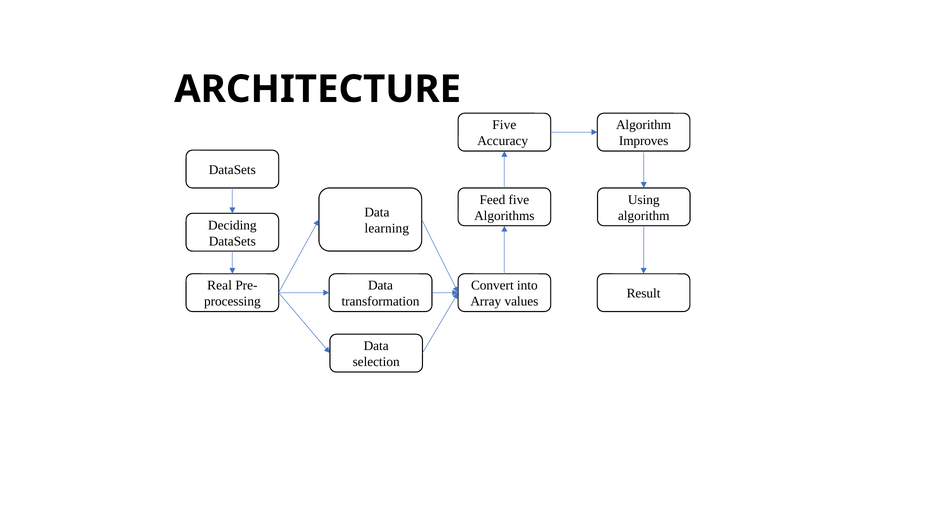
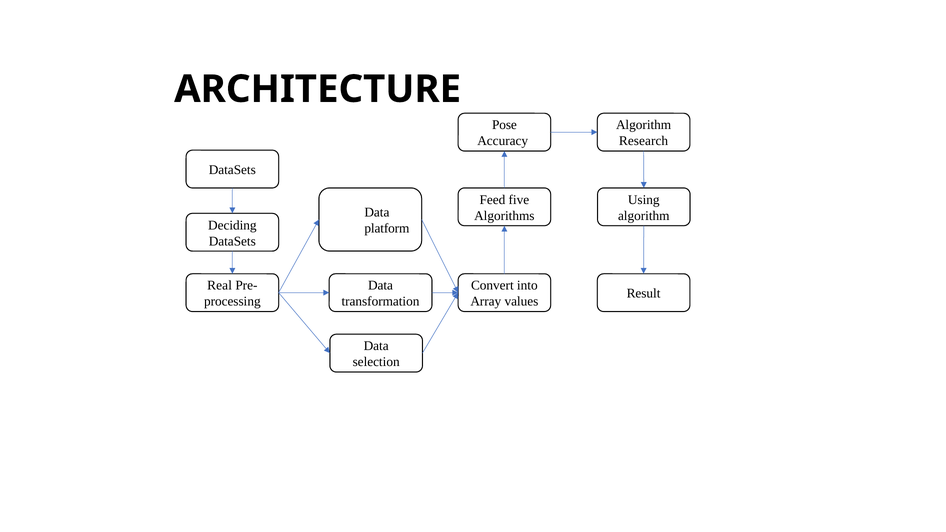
Five at (504, 125): Five -> Pose
Improves: Improves -> Research
learning: learning -> platform
